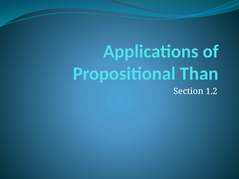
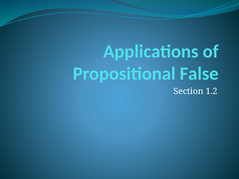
Than: Than -> False
